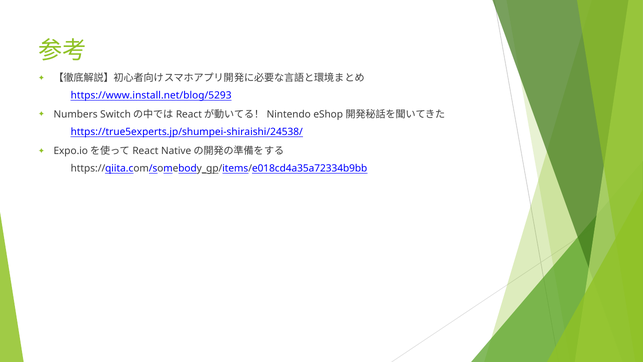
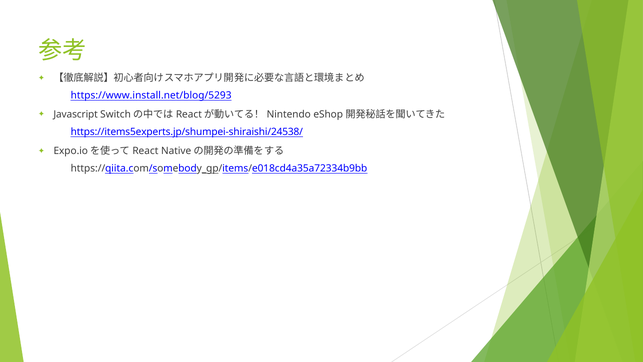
Numbers: Numbers -> Javascript
https://true5experts.jp/shumpei-shiraishi/24538/: https://true5experts.jp/shumpei-shiraishi/24538/ -> https://items5experts.jp/shumpei-shiraishi/24538/
